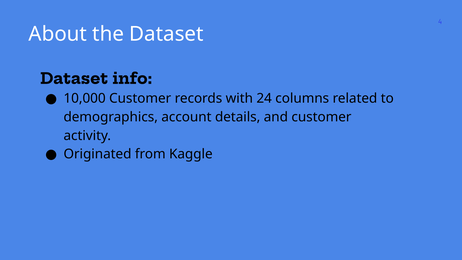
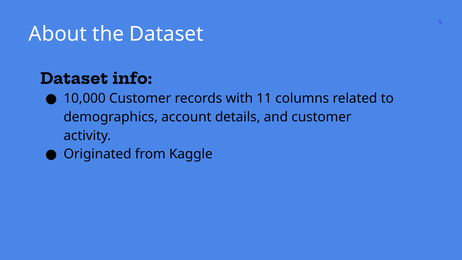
24: 24 -> 11
